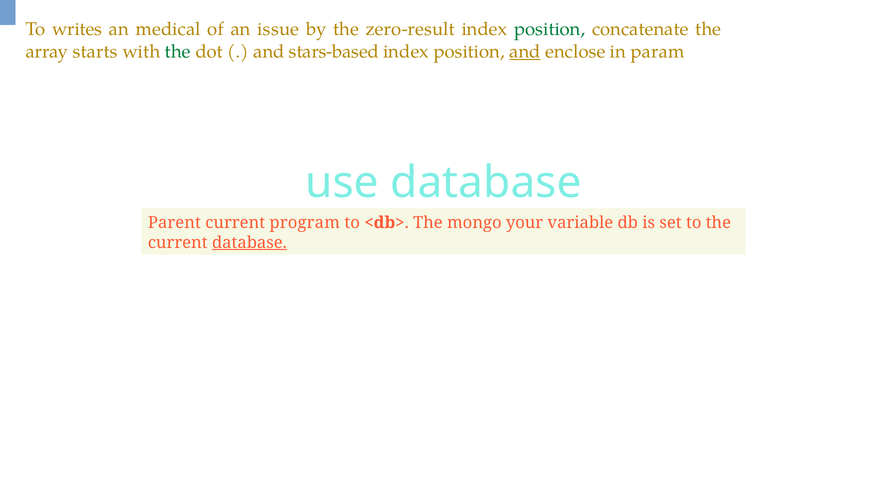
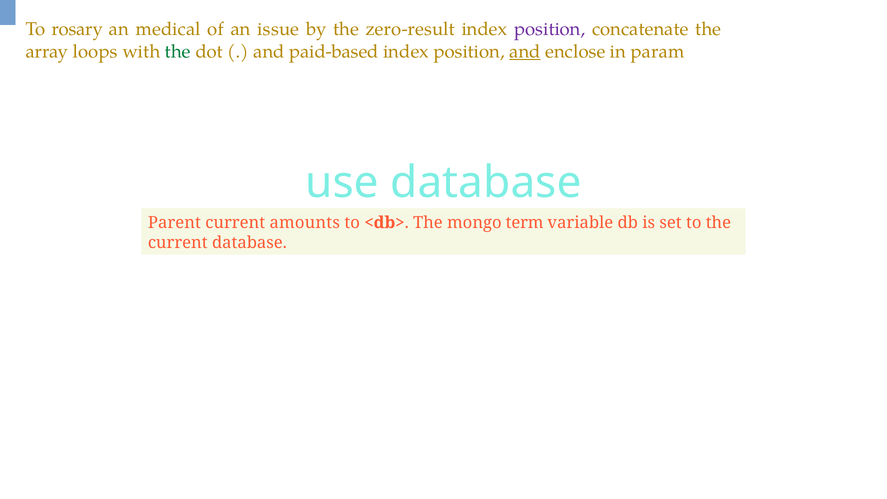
writes: writes -> rosary
position at (550, 29) colour: green -> purple
starts: starts -> loops
stars-based: stars-based -> paid-based
program: program -> amounts
your: your -> term
database at (249, 243) underline: present -> none
